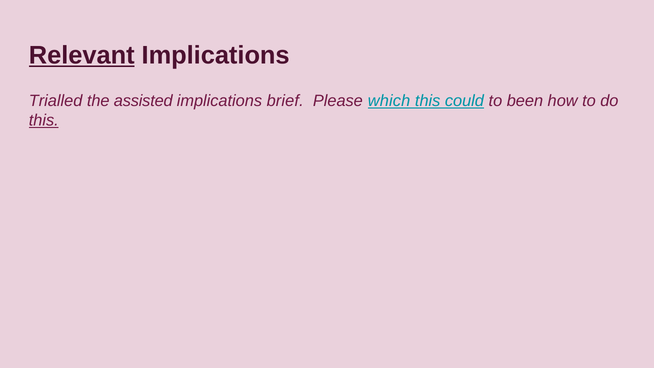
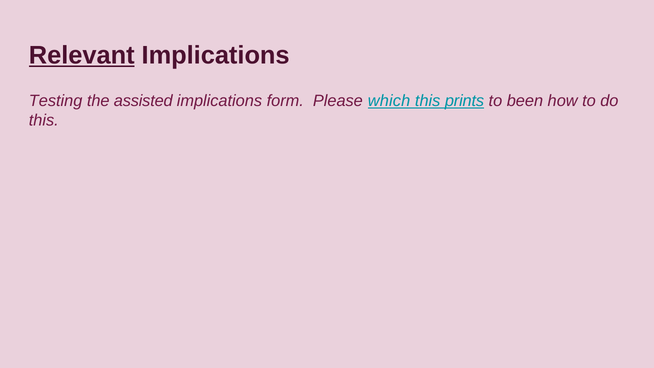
Trialled: Trialled -> Testing
brief: brief -> form
could: could -> prints
this at (44, 120) underline: present -> none
